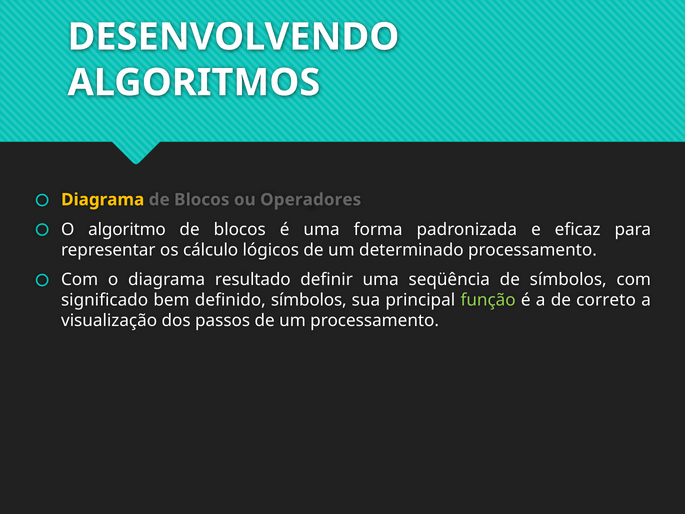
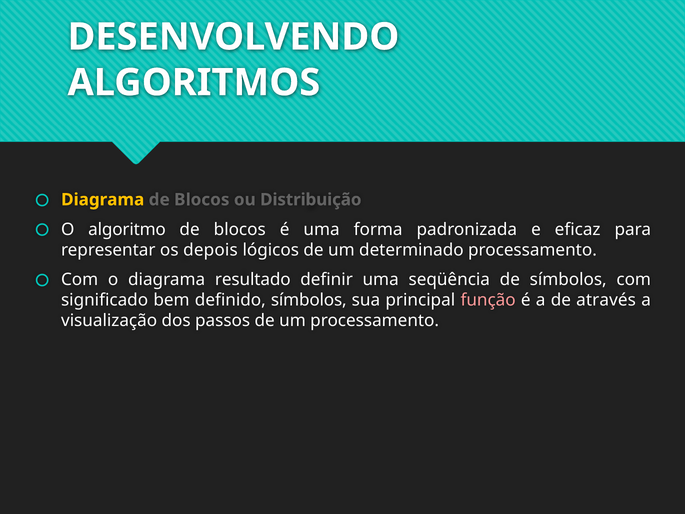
Operadores: Operadores -> Distribuição
cálculo: cálculo -> depois
função colour: light green -> pink
correto: correto -> através
